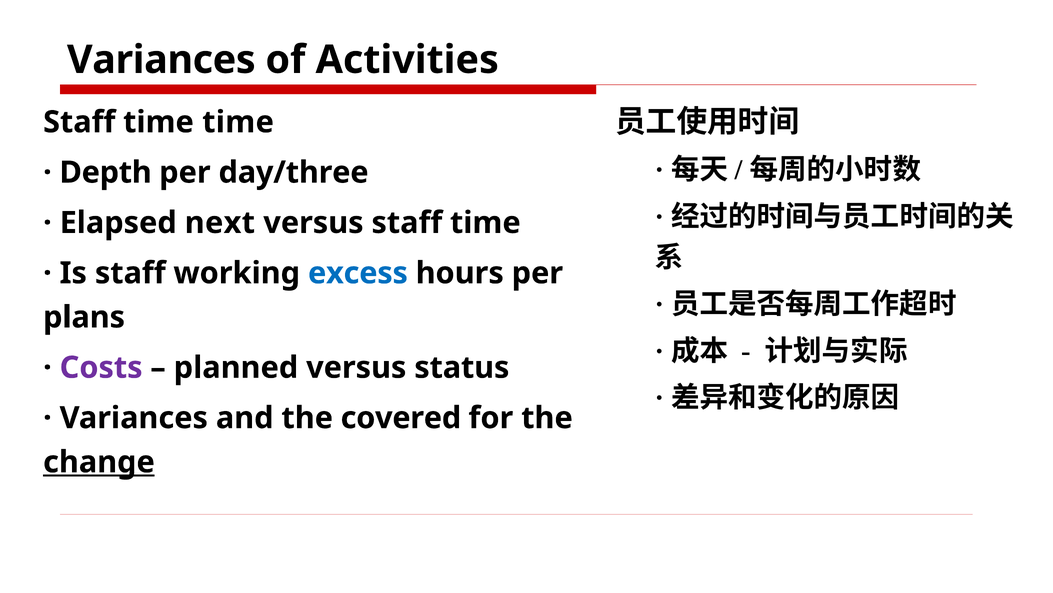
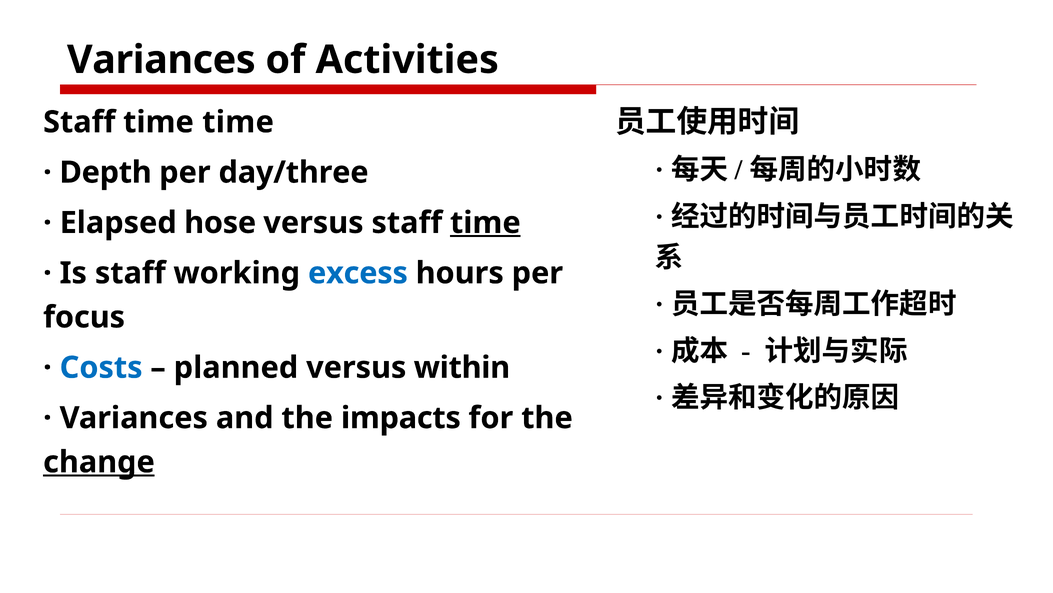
next: next -> hose
time at (485, 223) underline: none -> present
plans: plans -> focus
Costs colour: purple -> blue
status: status -> within
covered: covered -> impacts
